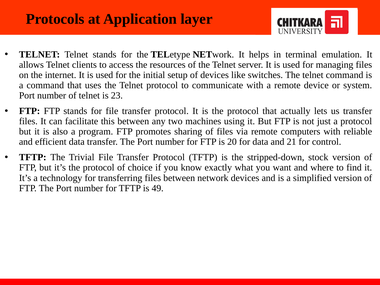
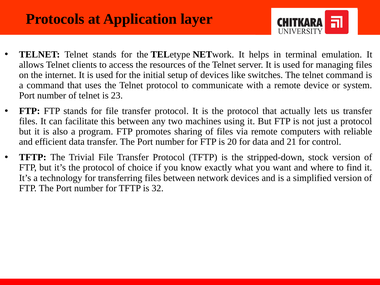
49: 49 -> 32
